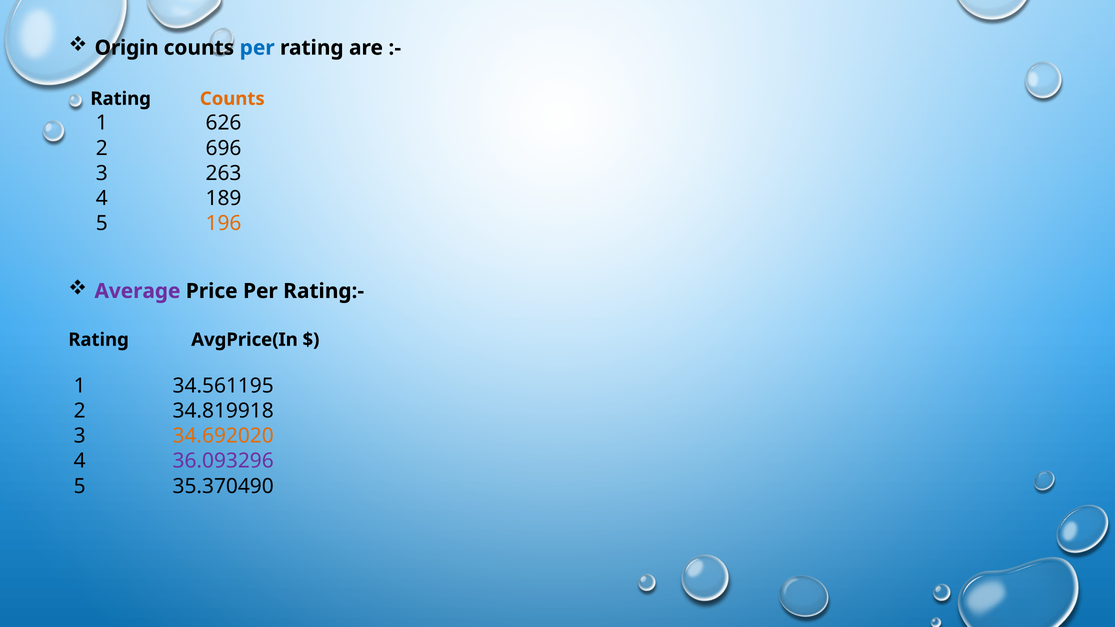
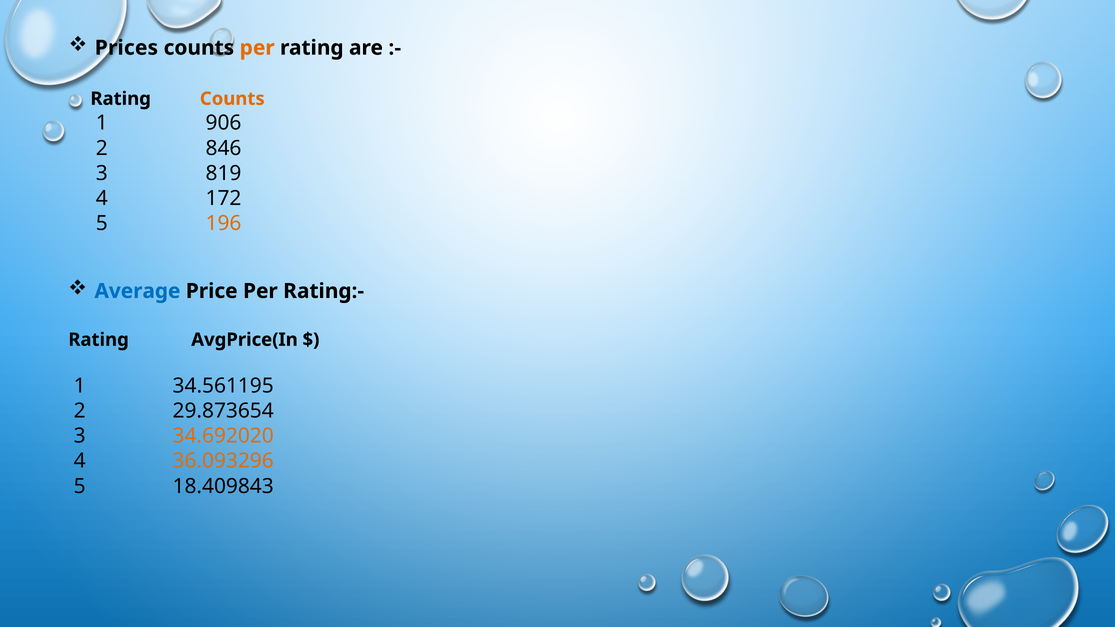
Origin: Origin -> Prices
per at (257, 48) colour: blue -> orange
626: 626 -> 906
696: 696 -> 846
263: 263 -> 819
189: 189 -> 172
Average colour: purple -> blue
34.819918: 34.819918 -> 29.873654
36.093296 colour: purple -> orange
35.370490: 35.370490 -> 18.409843
